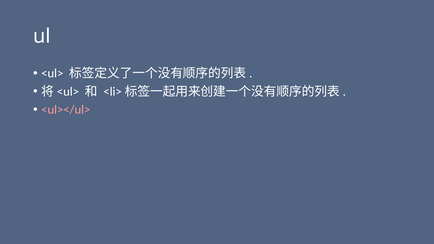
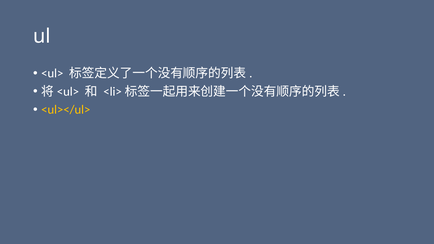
<ul></ul> colour: pink -> yellow
